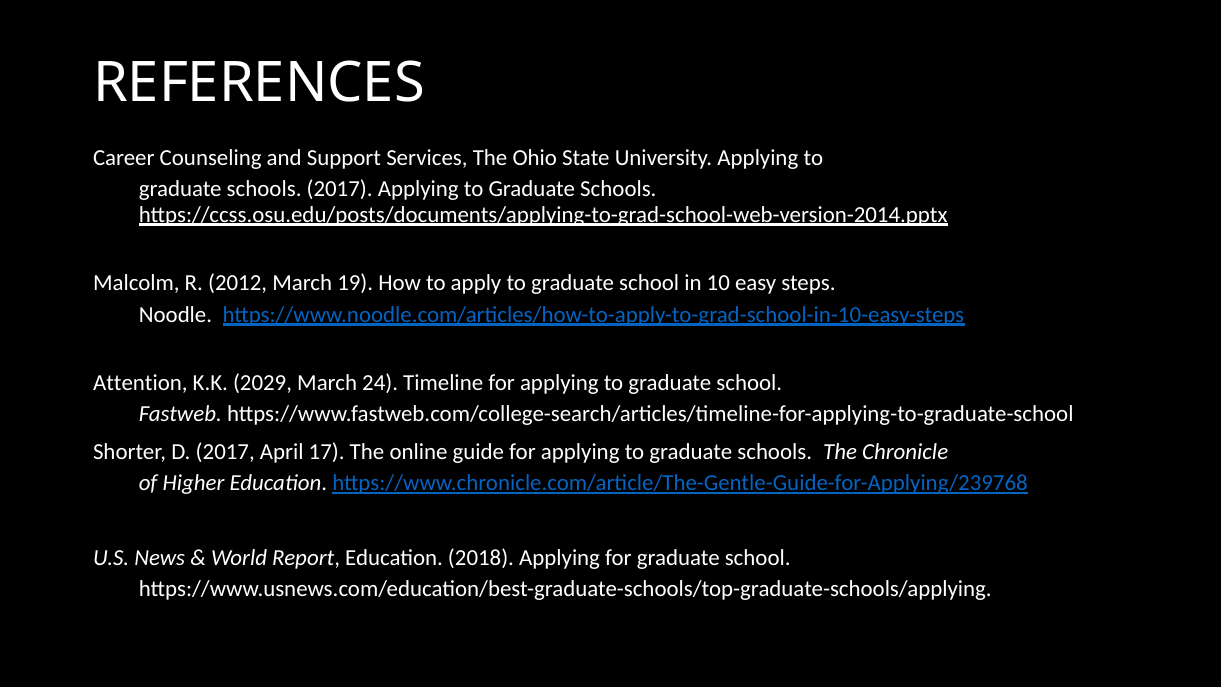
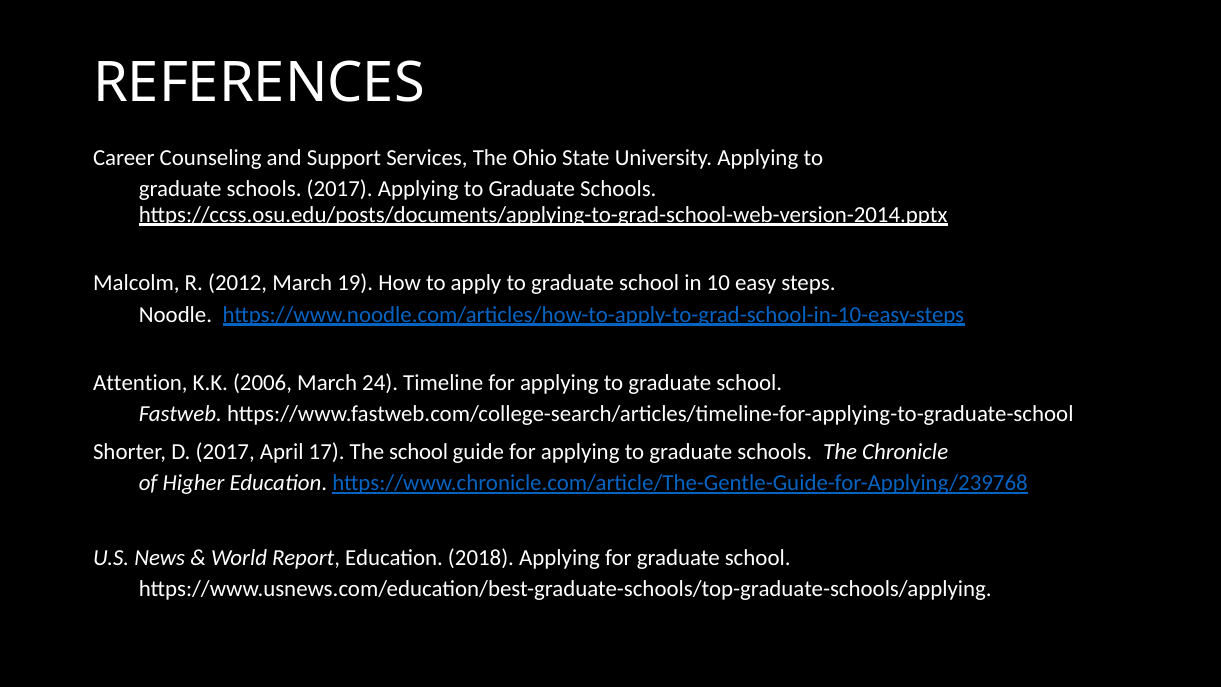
2029: 2029 -> 2006
The online: online -> school
